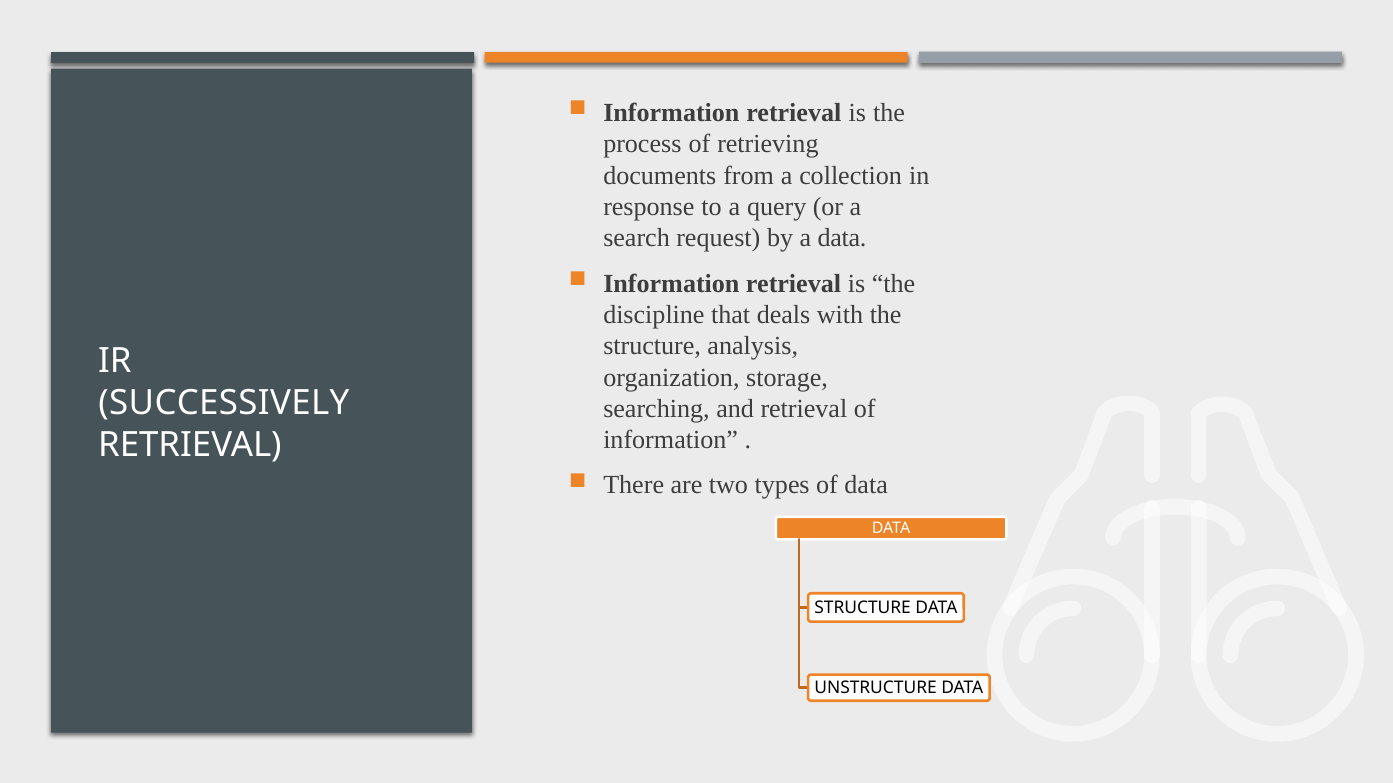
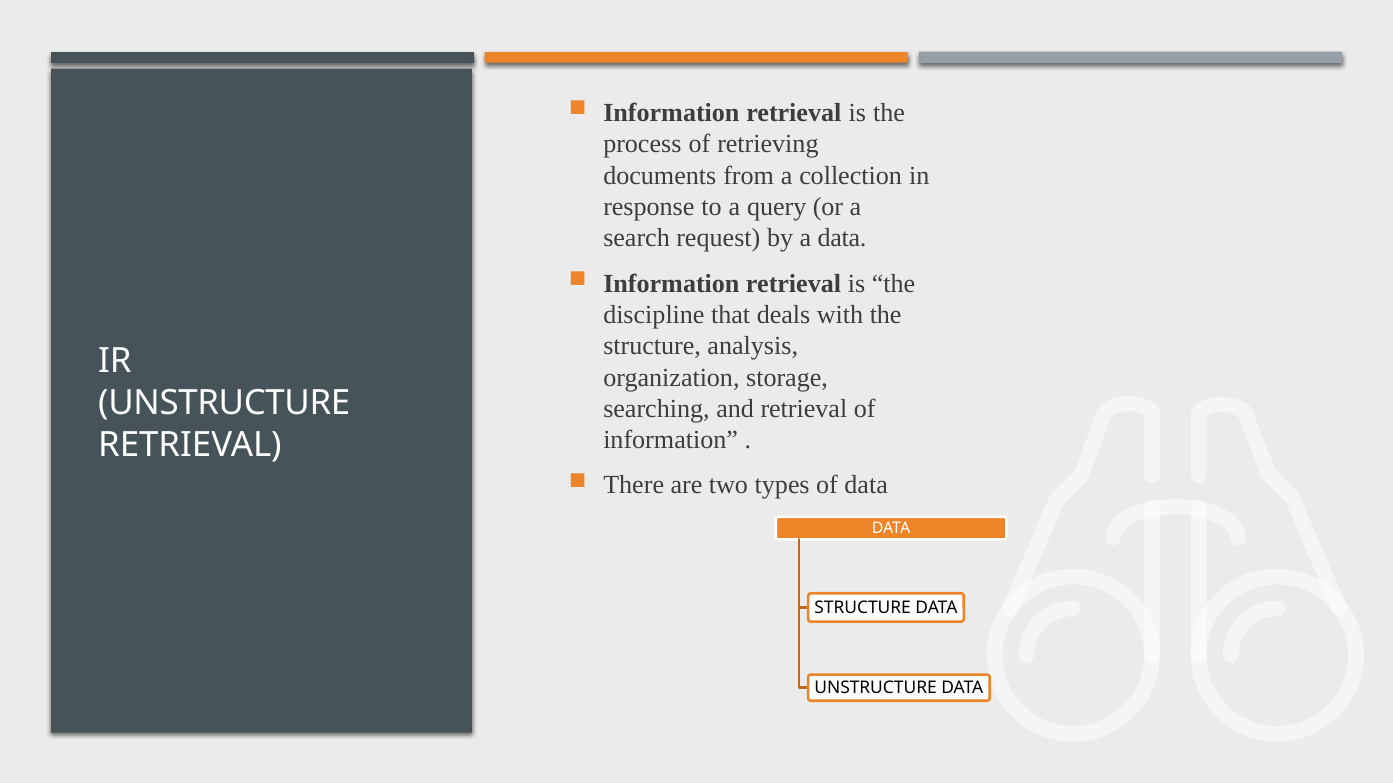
SUCCESSIVELY at (224, 403): SUCCESSIVELY -> UNSTRUCTURE
